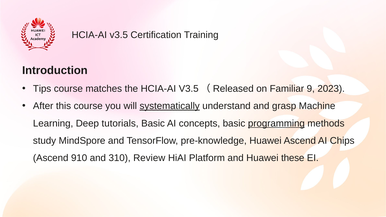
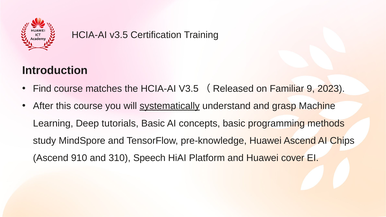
Tips: Tips -> Find
programming underline: present -> none
Review: Review -> Speech
these: these -> cover
